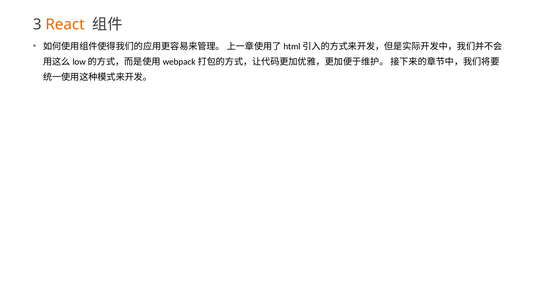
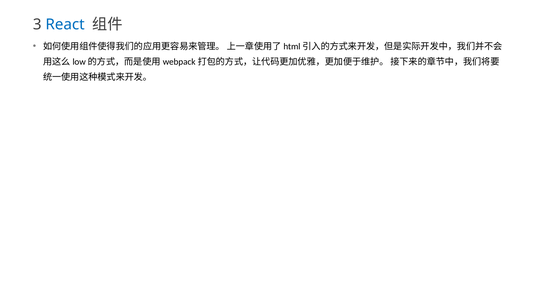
React colour: orange -> blue
